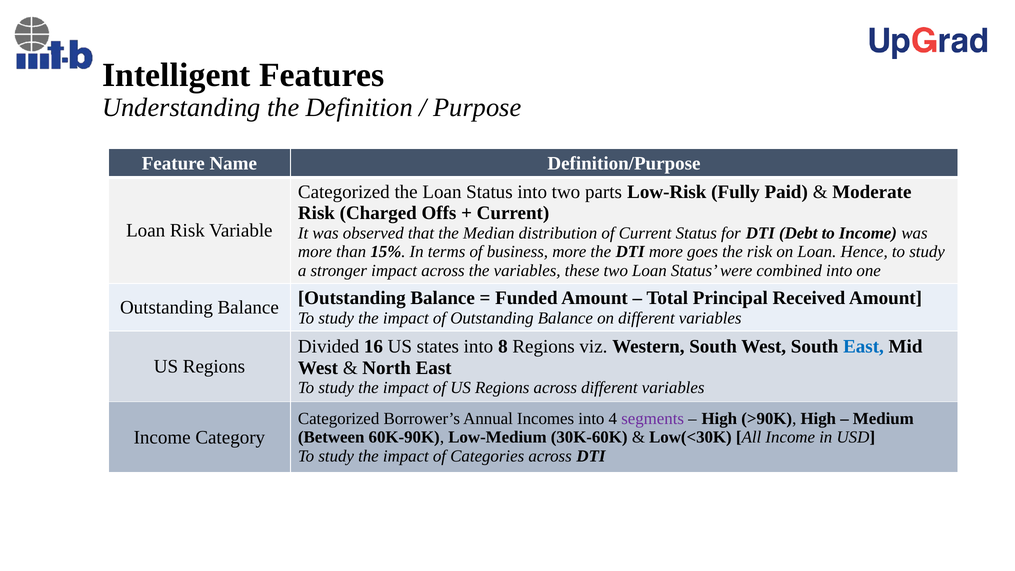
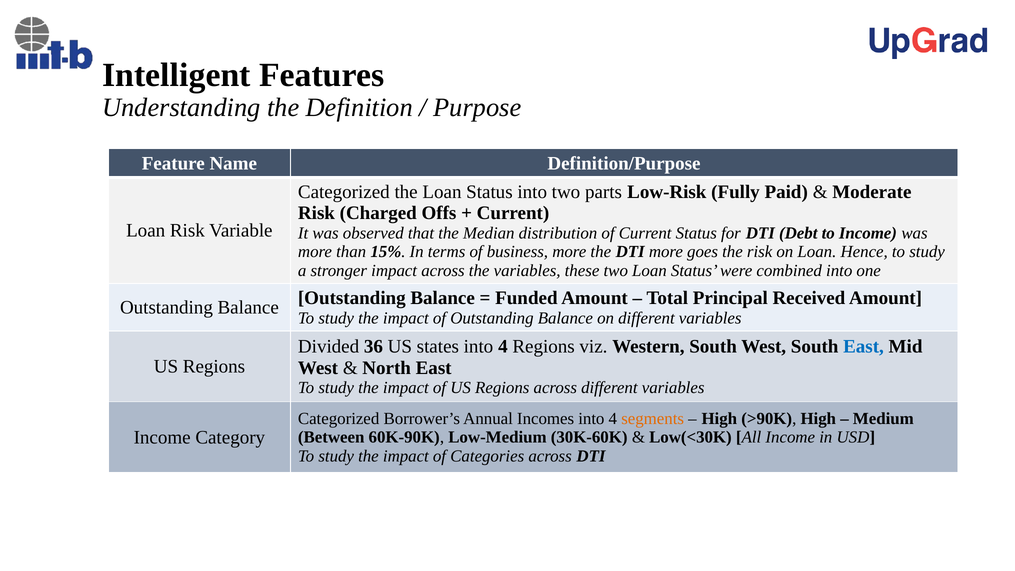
16: 16 -> 36
states into 8: 8 -> 4
segments colour: purple -> orange
